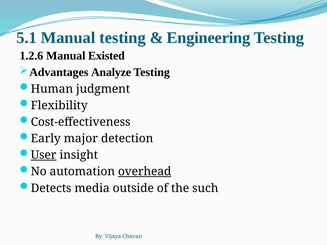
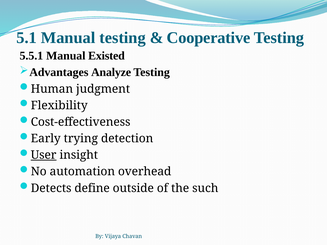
Engineering: Engineering -> Cooperative
1.2.6: 1.2.6 -> 5.5.1
major: major -> trying
overhead underline: present -> none
media: media -> define
